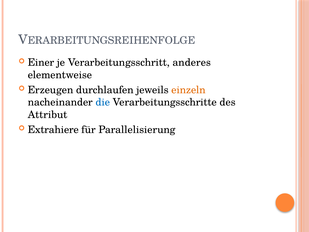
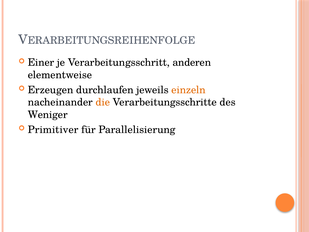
anderes: anderes -> anderen
die colour: blue -> orange
Attribut: Attribut -> Weniger
Extrahiere: Extrahiere -> Primitiver
